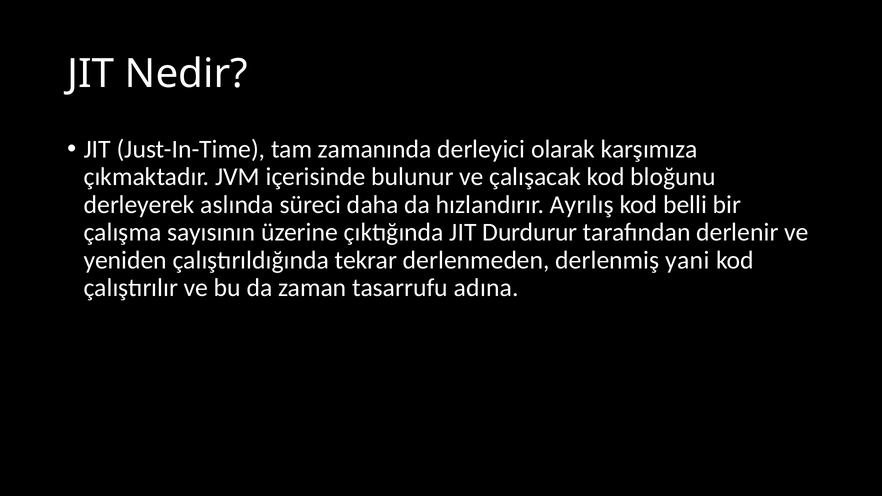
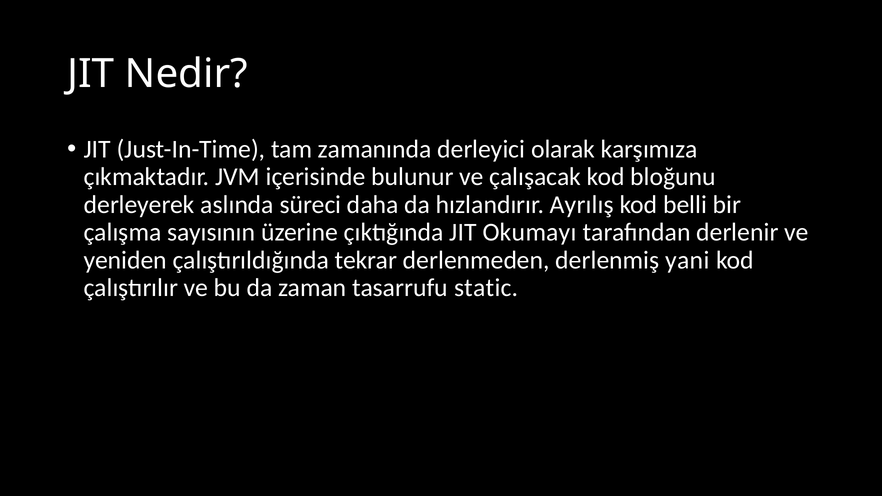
Durdurur: Durdurur -> Okumayı
adına: adına -> static
